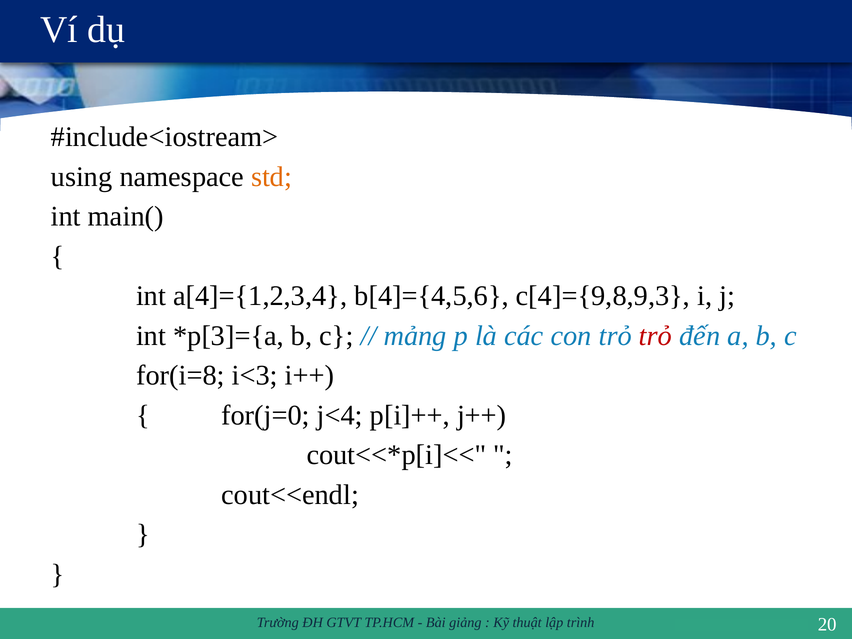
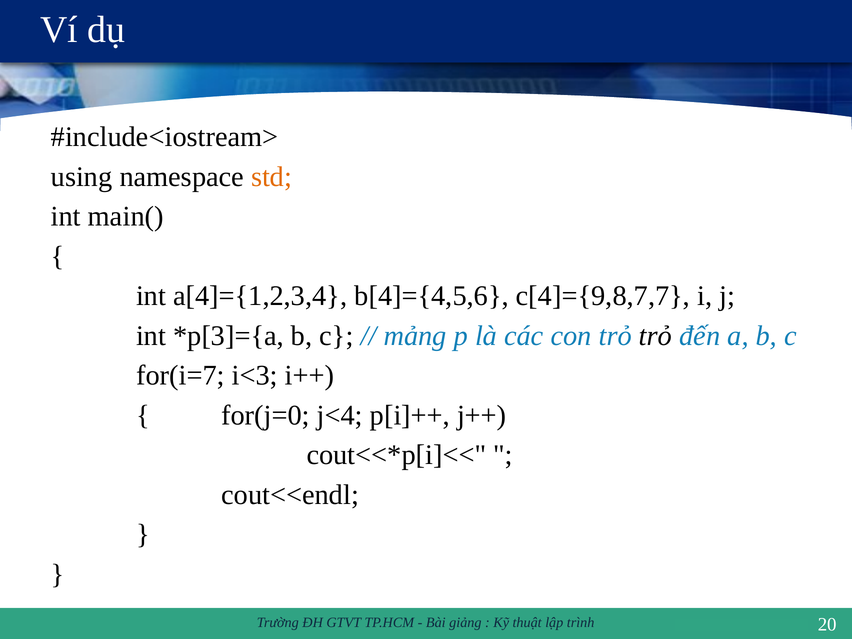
c[4]={9,8,9,3: c[4]={9,8,9,3 -> c[4]={9,8,7,7
trỏ at (655, 336) colour: red -> black
for(i=8: for(i=8 -> for(i=7
